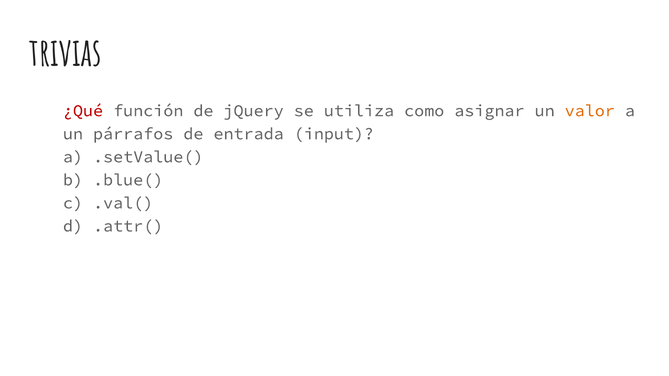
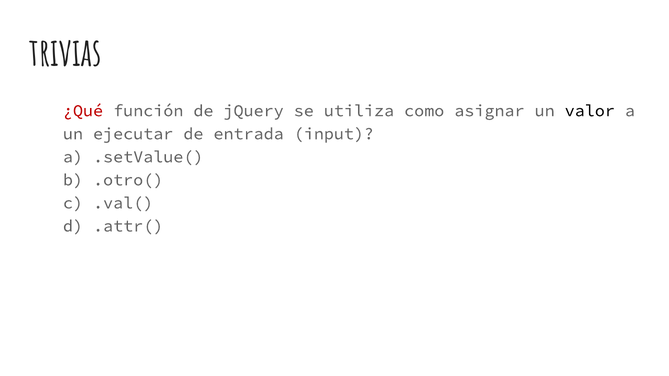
valor colour: orange -> black
párrafos: párrafos -> ejecutar
.blue(: .blue( -> .otro(
